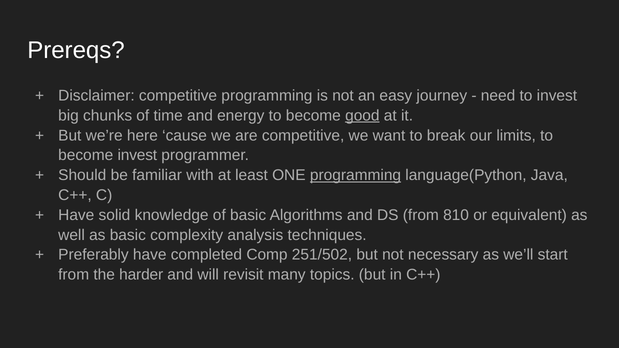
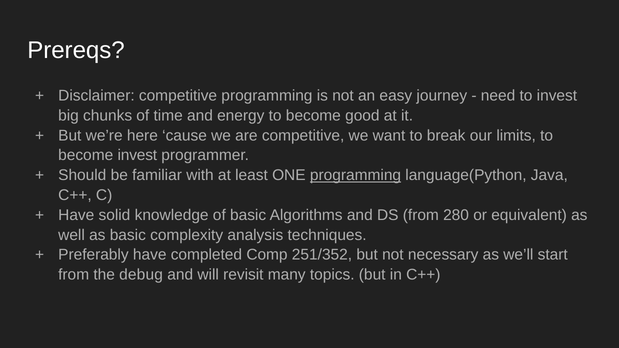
good underline: present -> none
810: 810 -> 280
251/502: 251/502 -> 251/352
harder: harder -> debug
